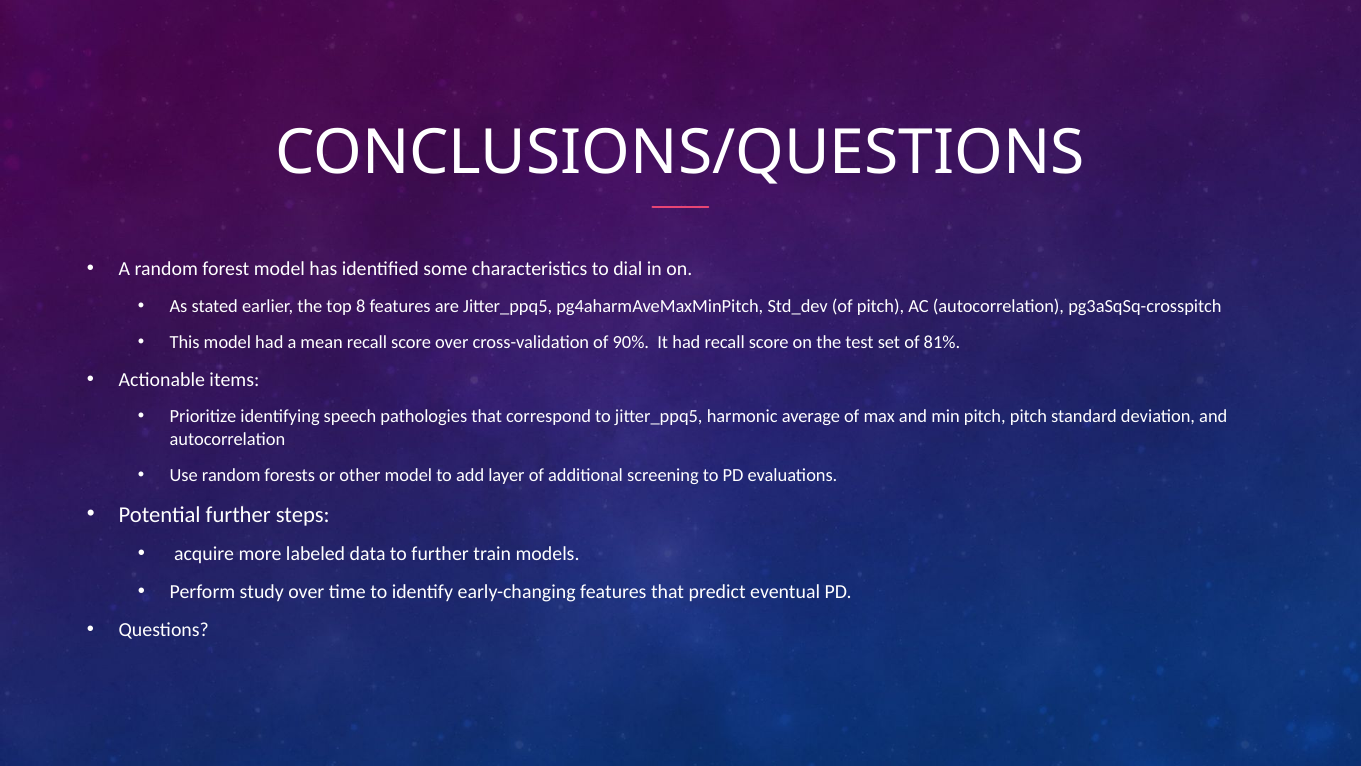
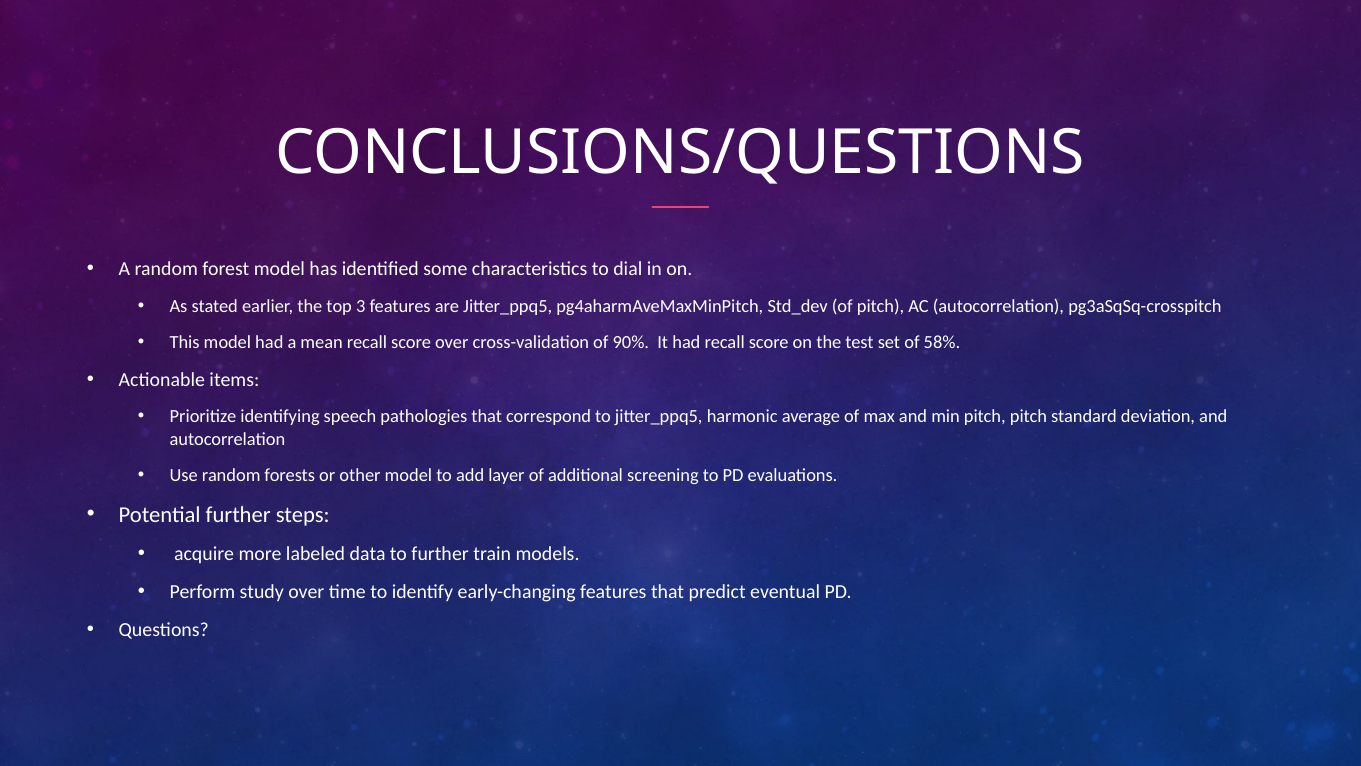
8: 8 -> 3
81%: 81% -> 58%
